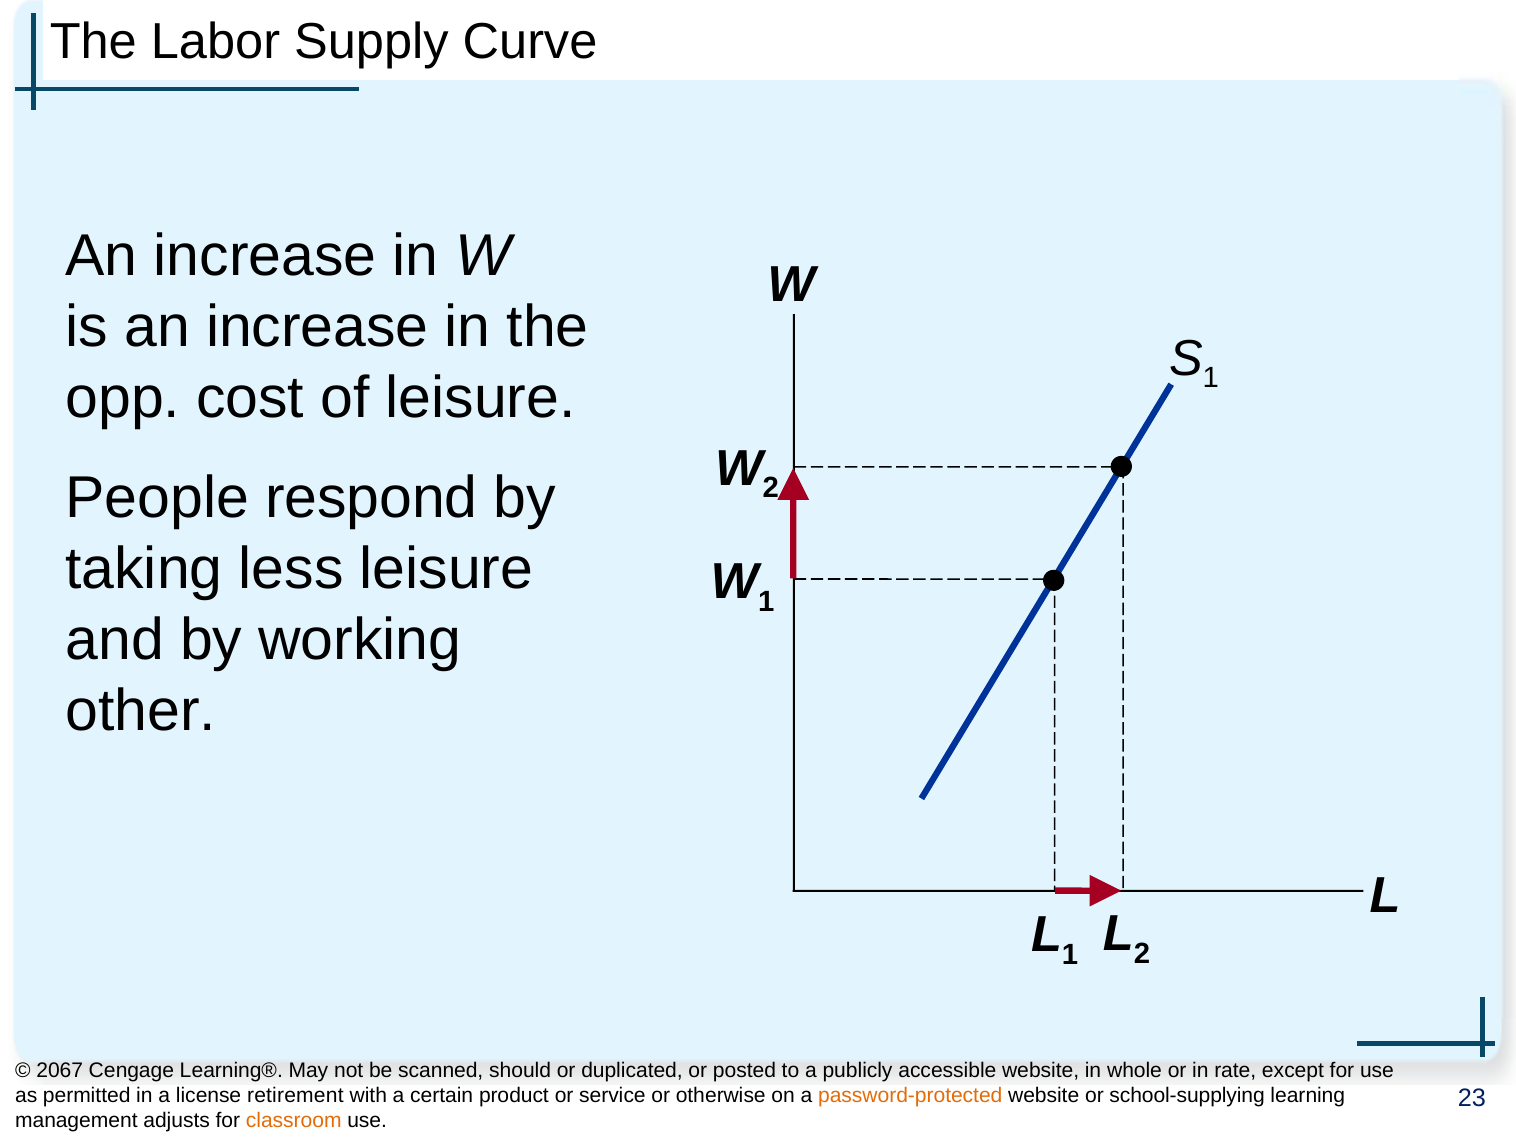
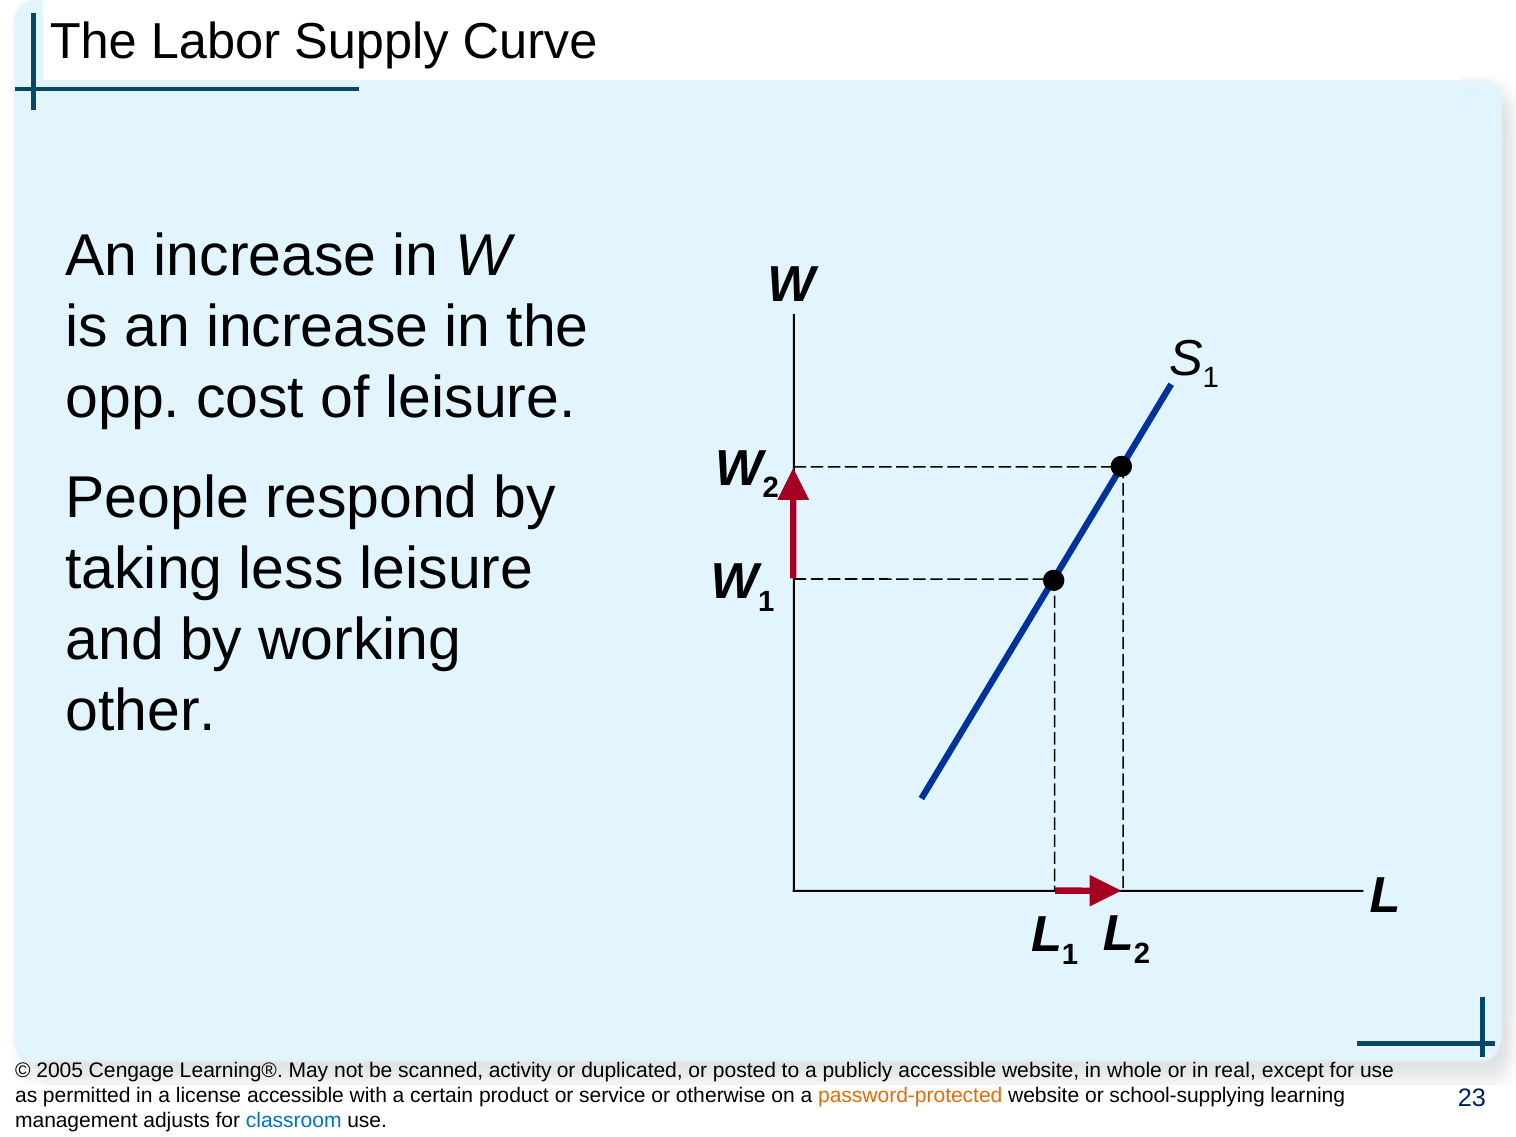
2067: 2067 -> 2005
should: should -> activity
rate: rate -> real
license retirement: retirement -> accessible
classroom colour: orange -> blue
